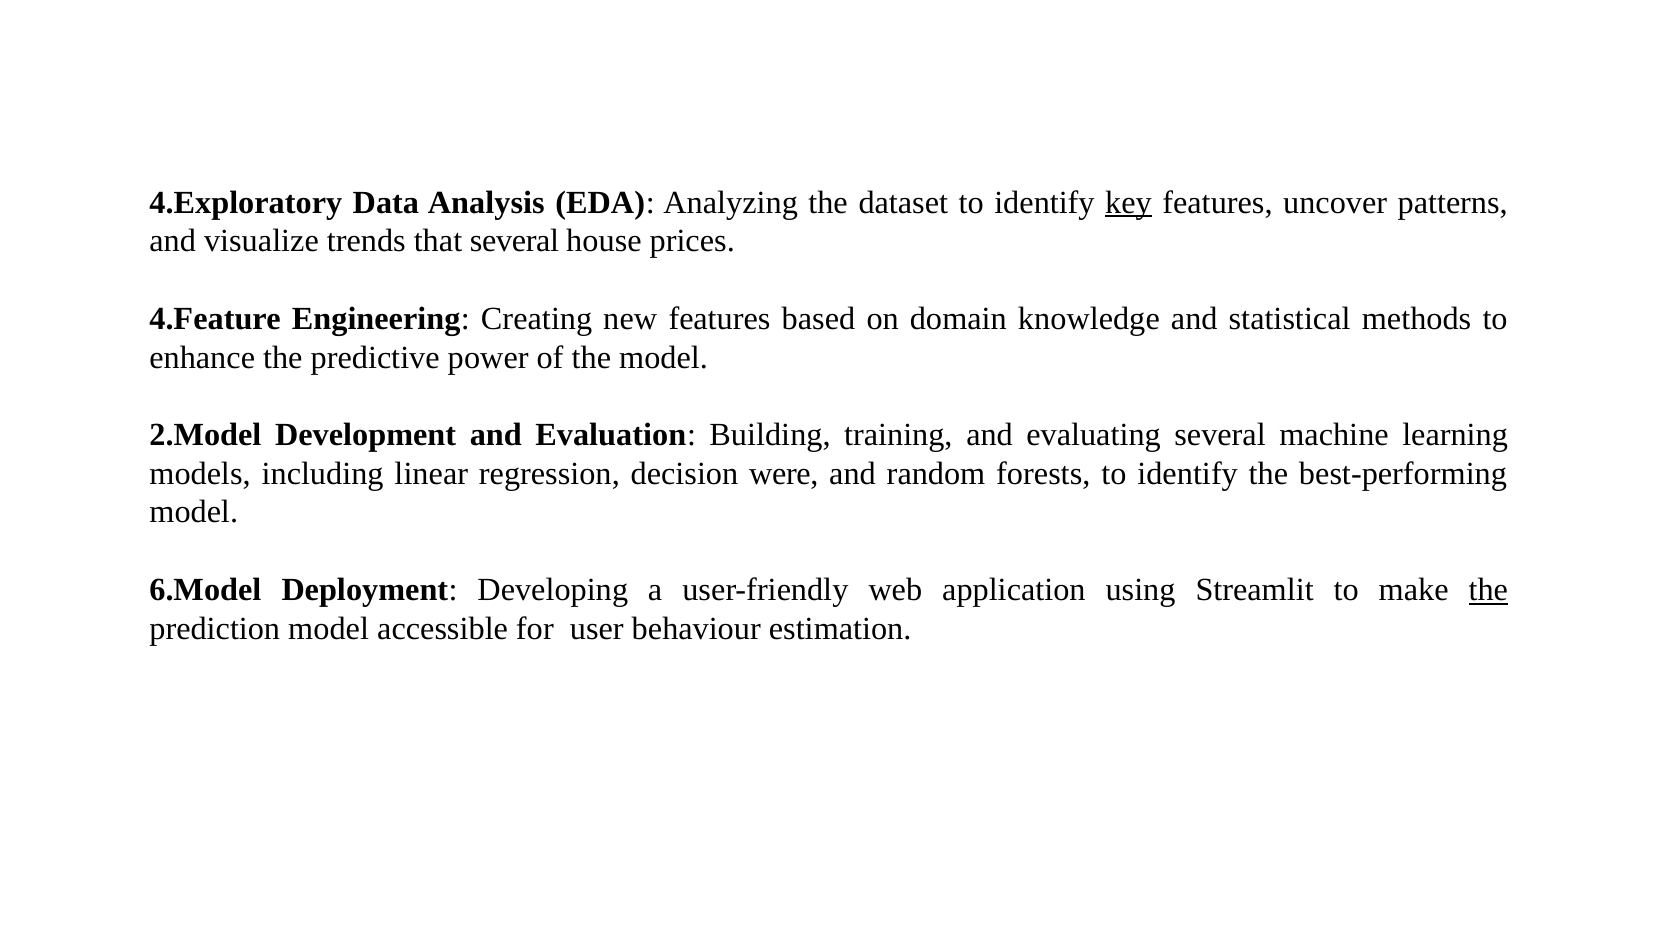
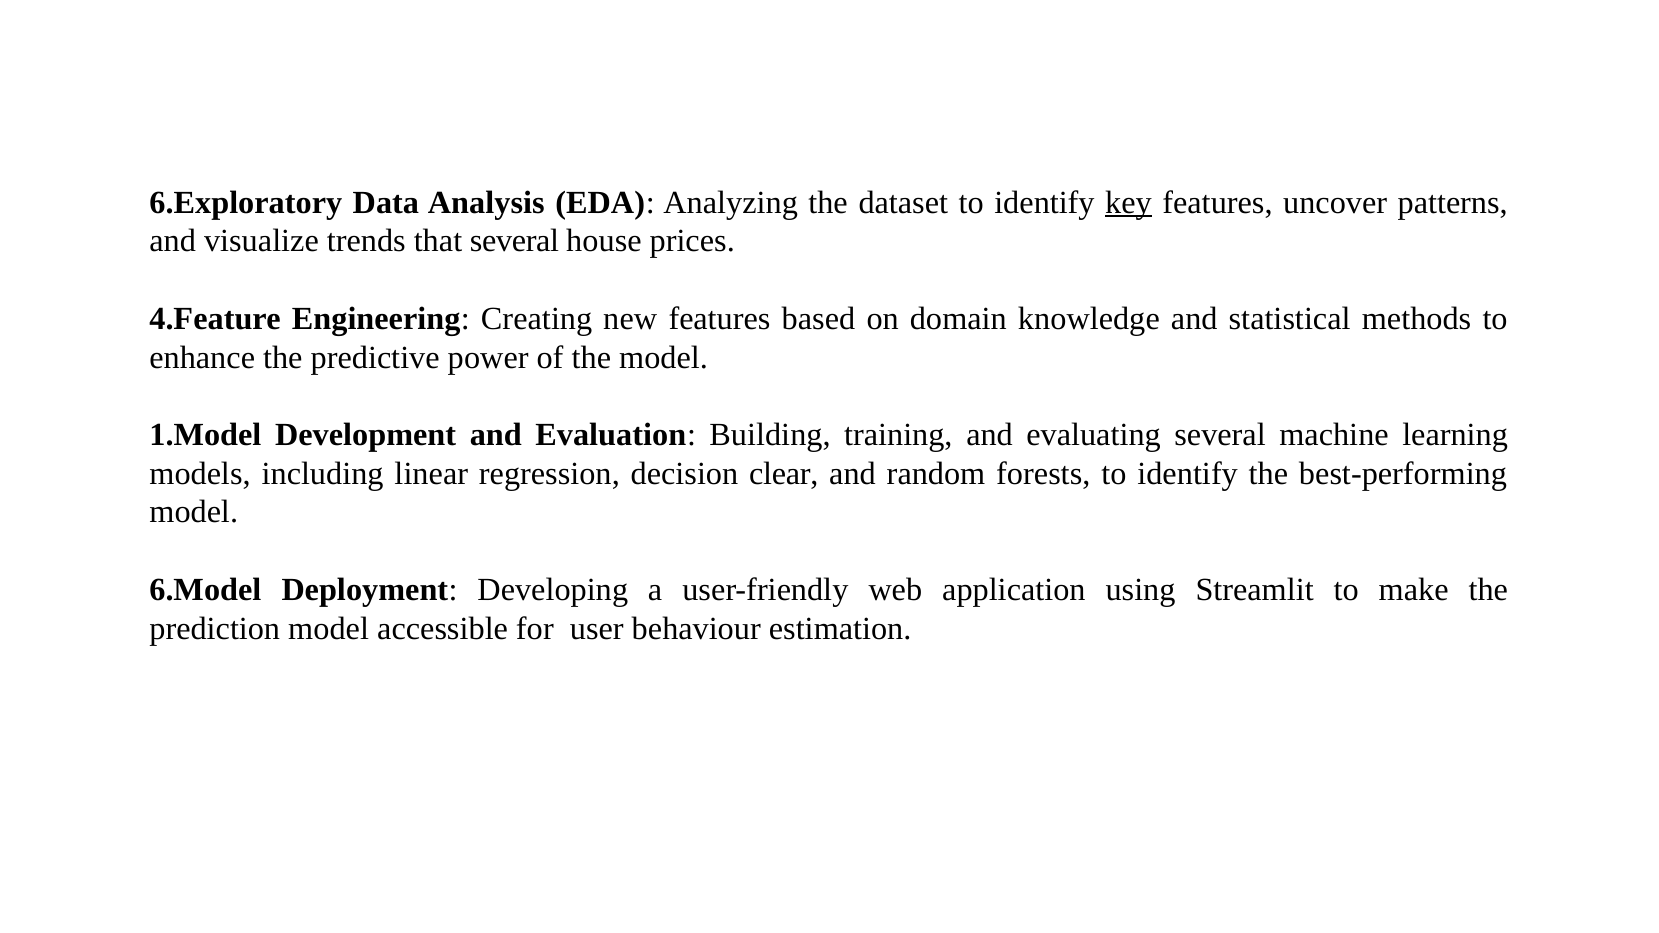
4.Exploratory: 4.Exploratory -> 6.Exploratory
2.Model: 2.Model -> 1.Model
were: were -> clear
the at (1488, 590) underline: present -> none
